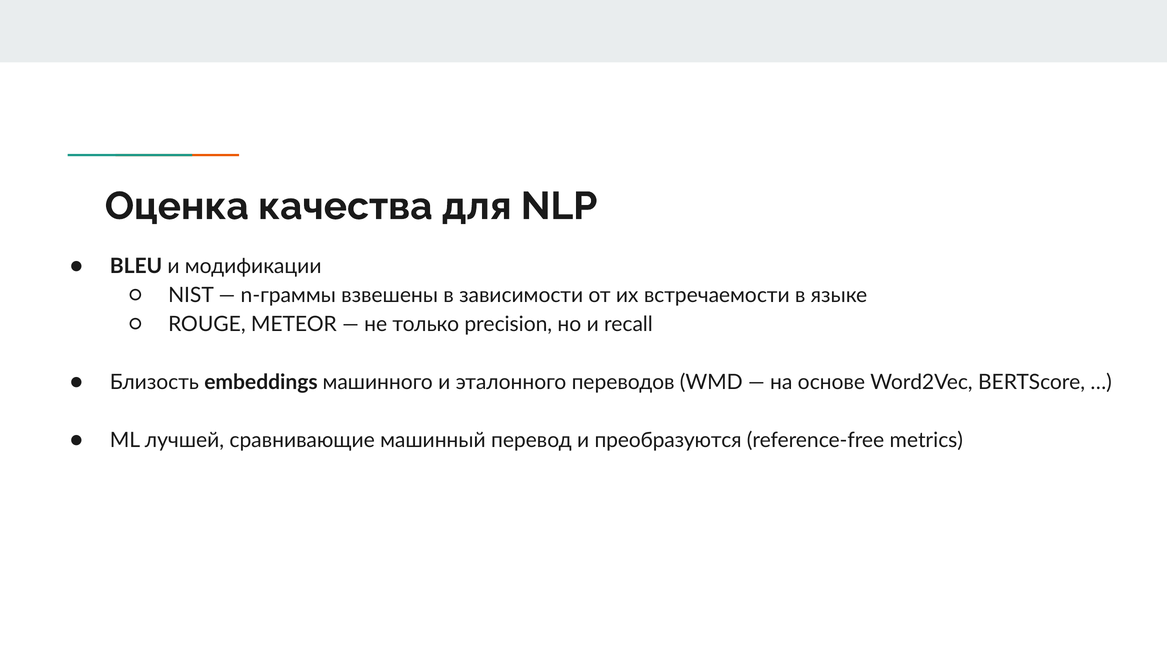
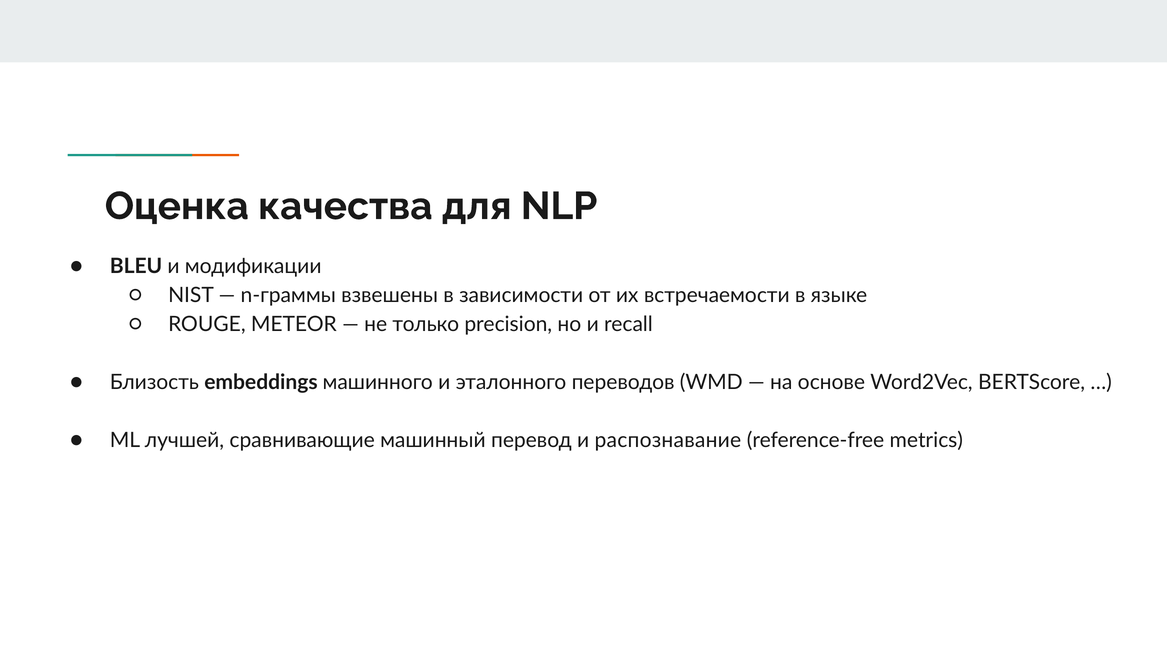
преобразуются: преобразуются -> распознавание
